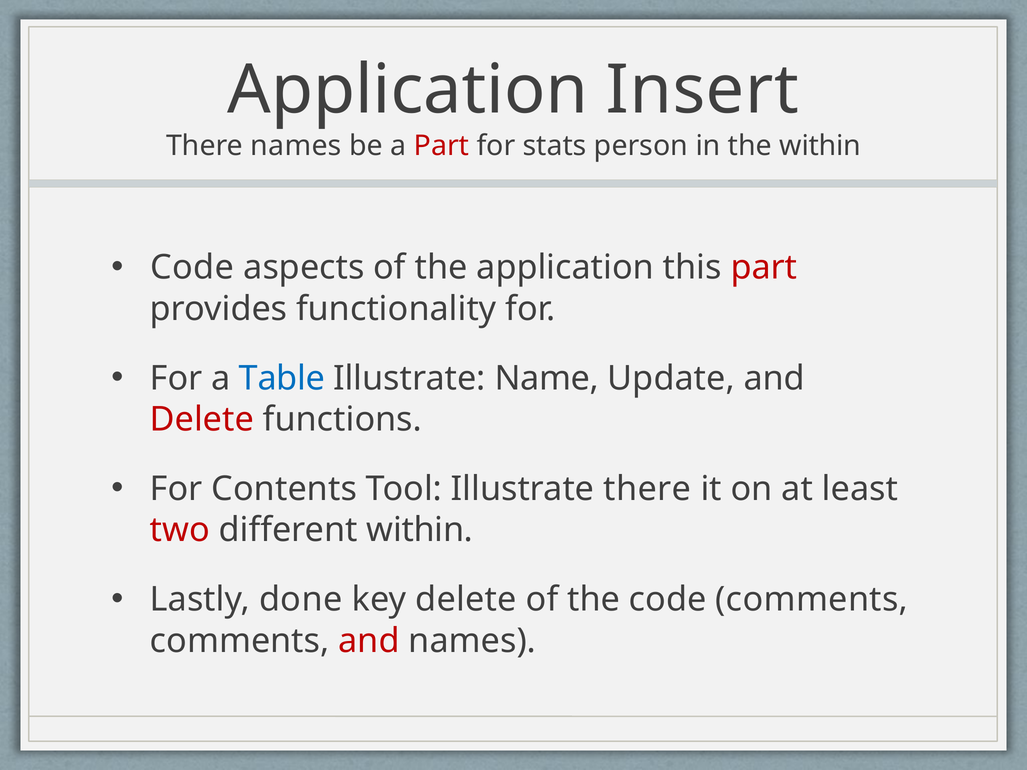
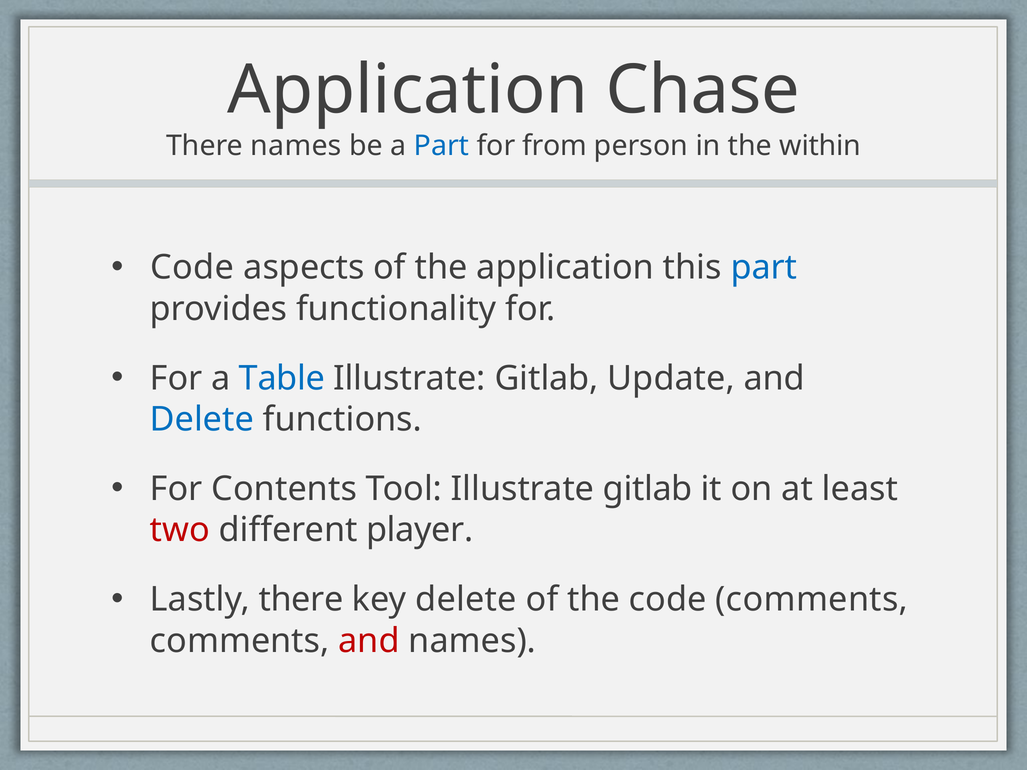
Insert: Insert -> Chase
Part at (441, 146) colour: red -> blue
stats: stats -> from
part at (764, 268) colour: red -> blue
Name at (547, 378): Name -> Gitlab
Delete at (202, 420) colour: red -> blue
Tool Illustrate there: there -> gitlab
different within: within -> player
Lastly done: done -> there
